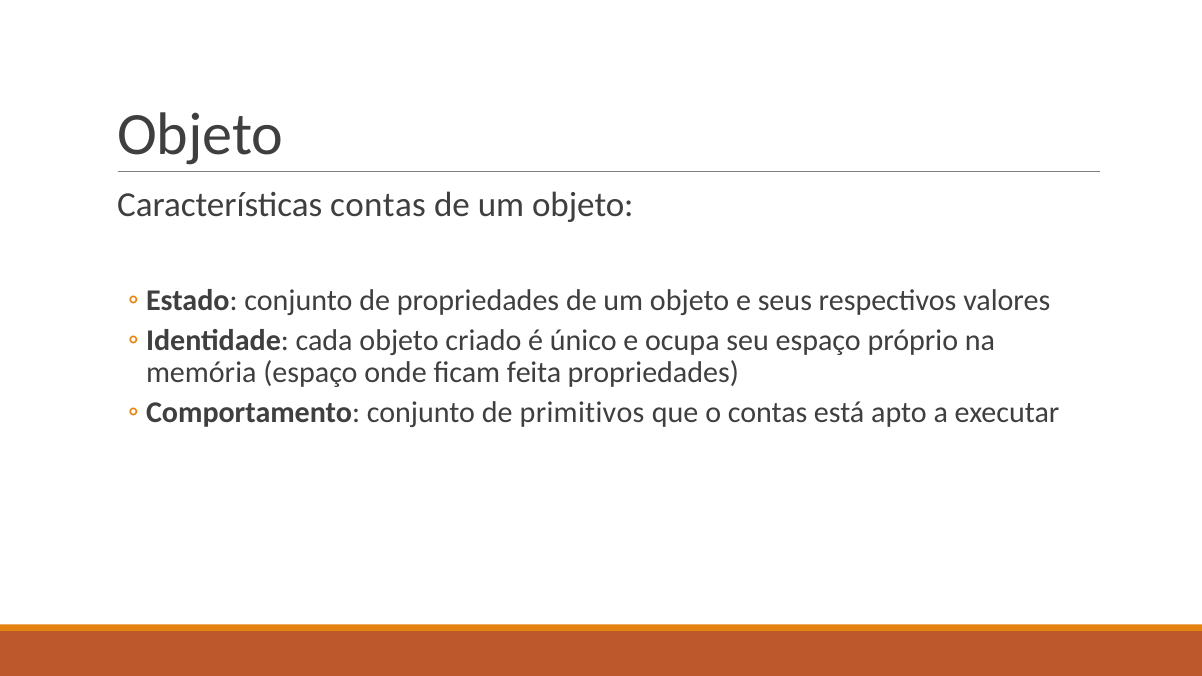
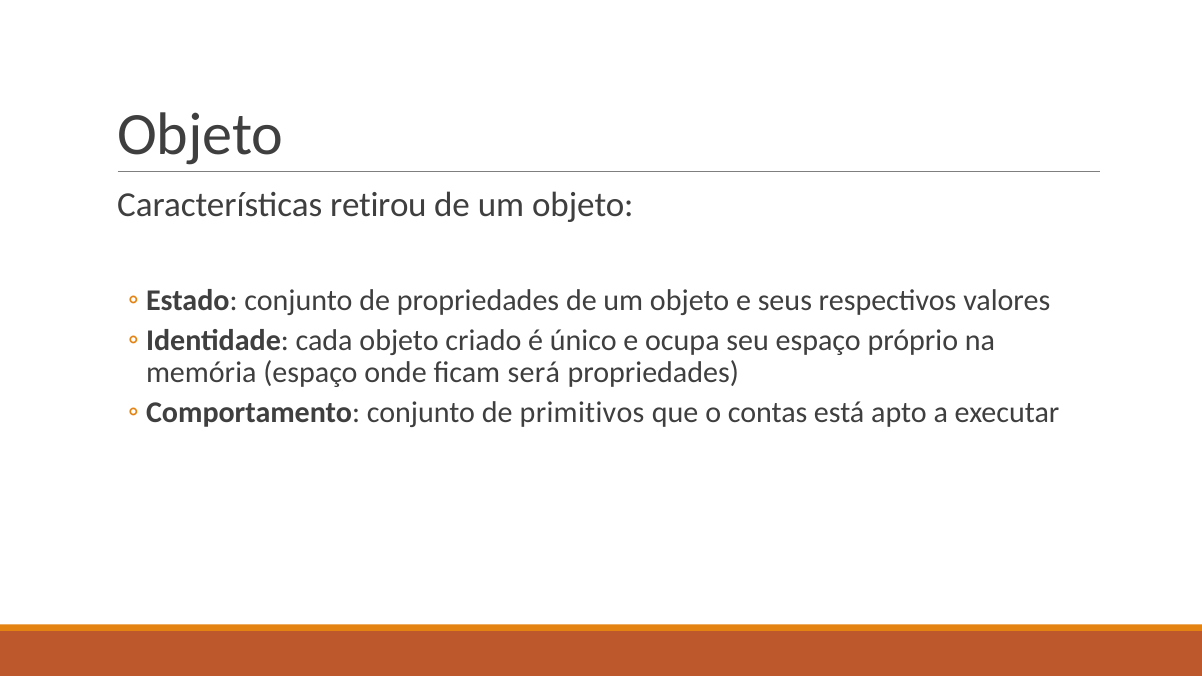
Características contas: contas -> retirou
feita: feita -> será
